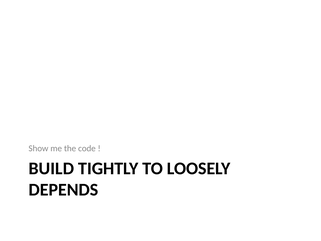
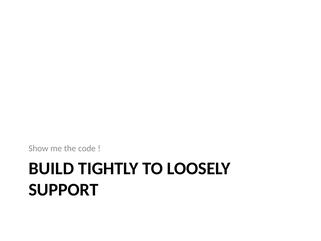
DEPENDS: DEPENDS -> SUPPORT
